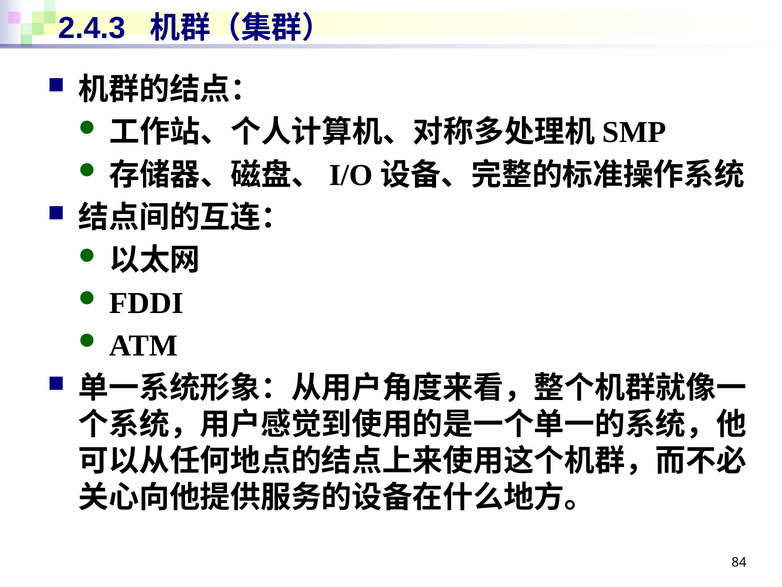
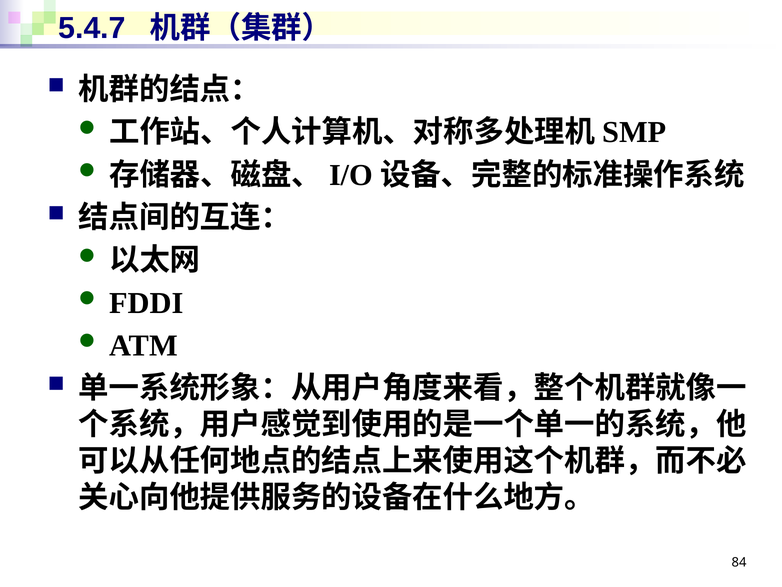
2.4.3: 2.4.3 -> 5.4.7
